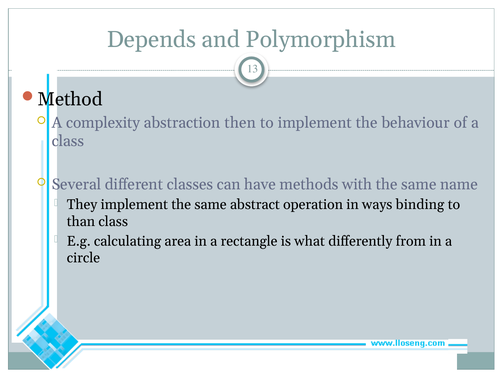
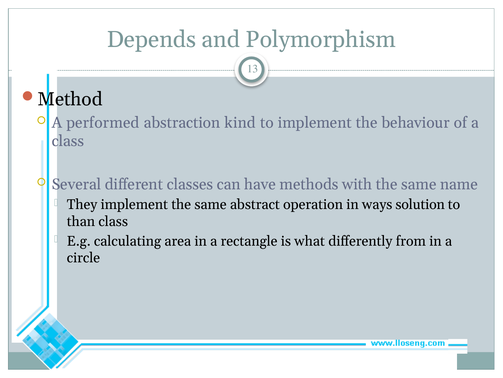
complexity: complexity -> performed
then: then -> kind
binding: binding -> solution
